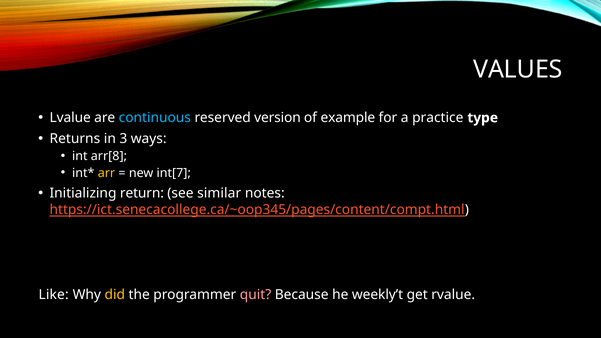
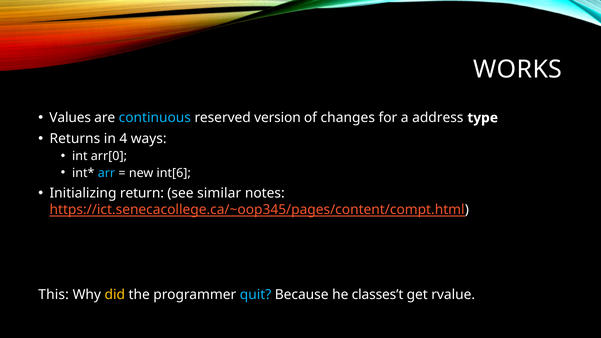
VALUES: VALUES -> WORKS
Lvalue: Lvalue -> Values
example: example -> changes
practice: practice -> address
3: 3 -> 4
arr[8: arr[8 -> arr[0
arr colour: yellow -> light blue
int[7: int[7 -> int[6
Like: Like -> This
quit colour: pink -> light blue
weekly’t: weekly’t -> classes’t
